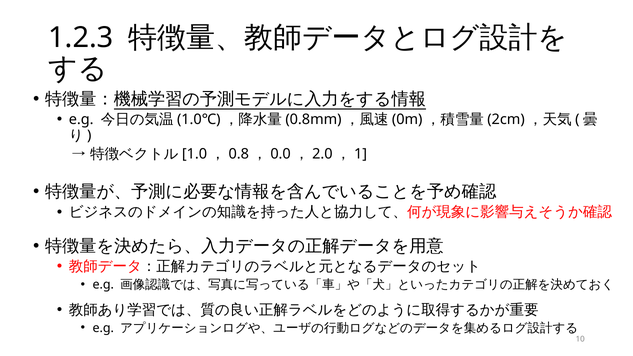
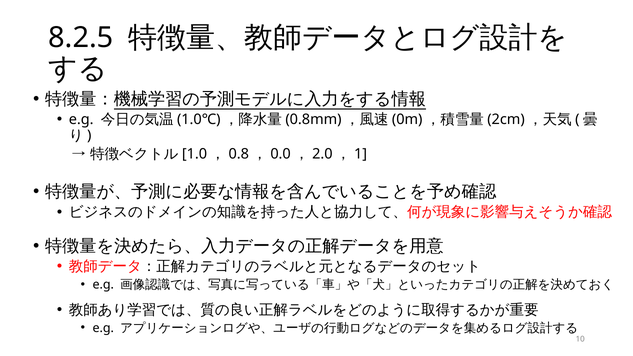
1.2.3: 1.2.3 -> 8.2.5
